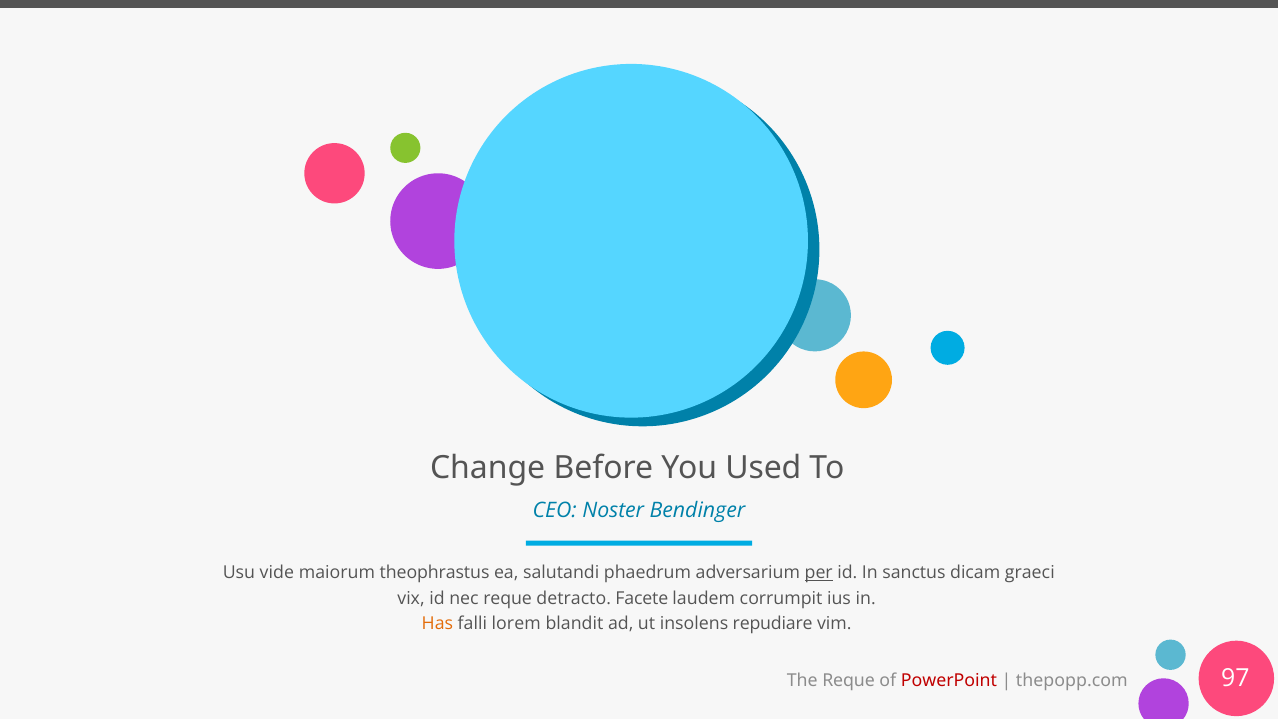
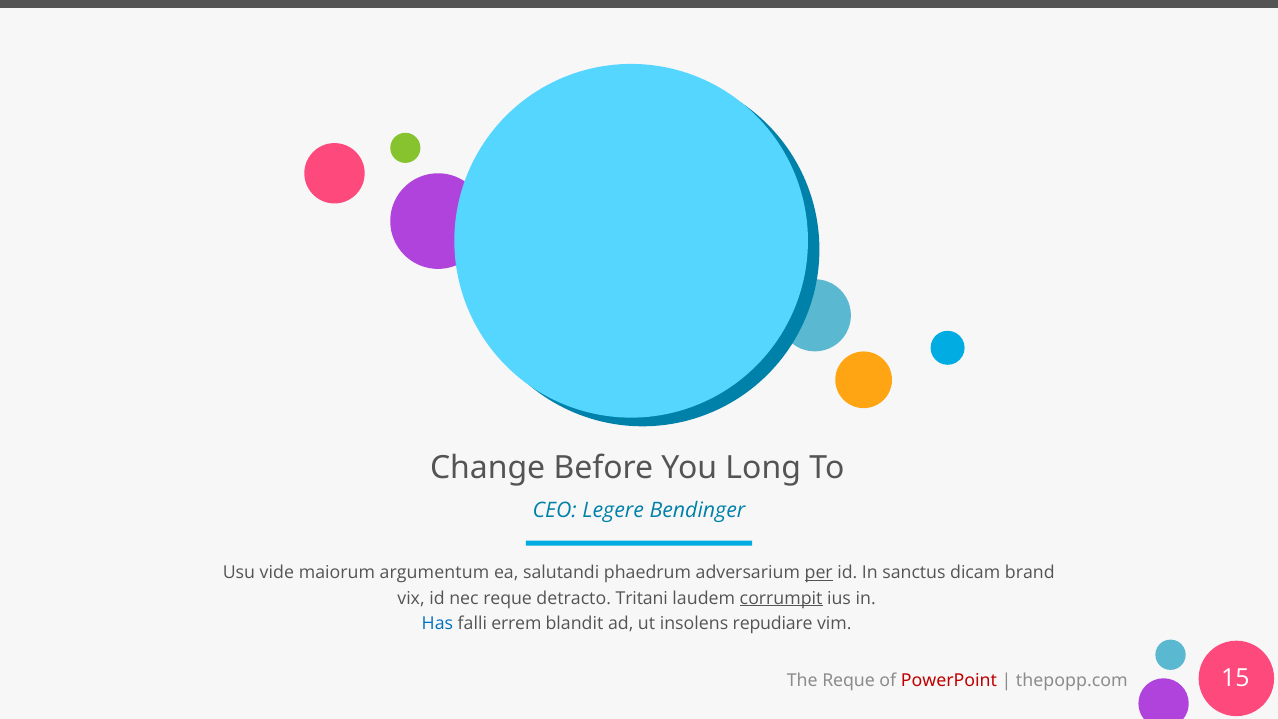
Used: Used -> Long
Noster: Noster -> Legere
theophrastus: theophrastus -> argumentum
graeci: graeci -> brand
Facete: Facete -> Tritani
corrumpit underline: none -> present
Has colour: orange -> blue
lorem: lorem -> errem
97: 97 -> 15
